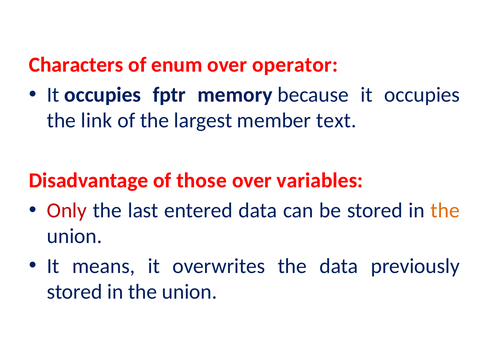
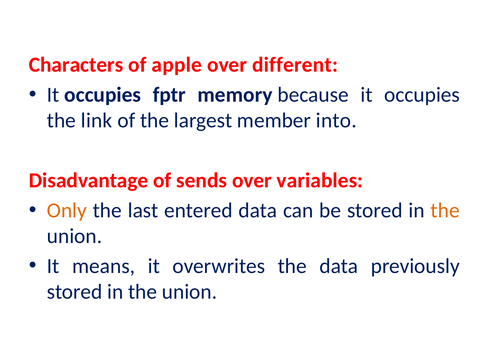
enum: enum -> apple
operator: operator -> different
text: text -> into
those: those -> sends
Only colour: red -> orange
